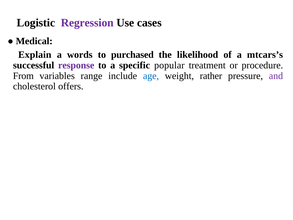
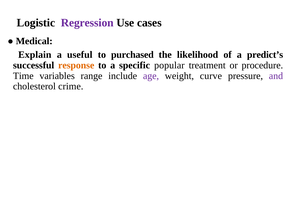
words: words -> useful
mtcars’s: mtcars’s -> predict’s
response colour: purple -> orange
From: From -> Time
age colour: blue -> purple
rather: rather -> curve
offers: offers -> crime
